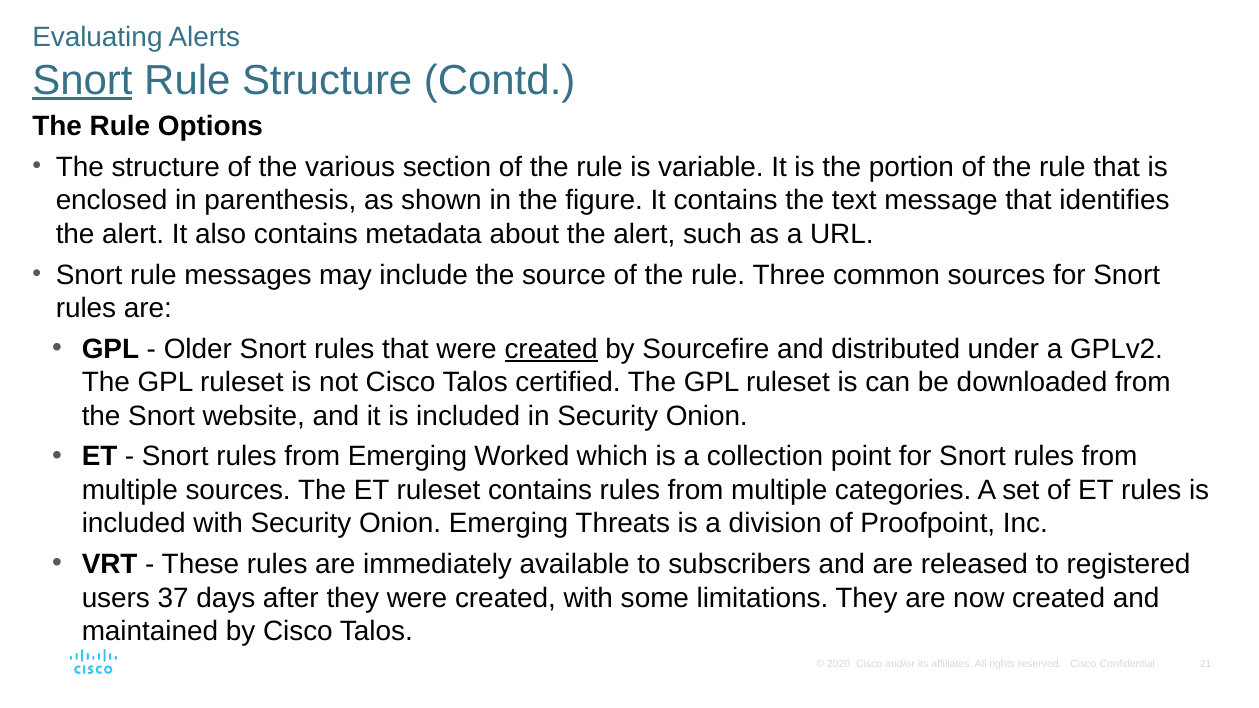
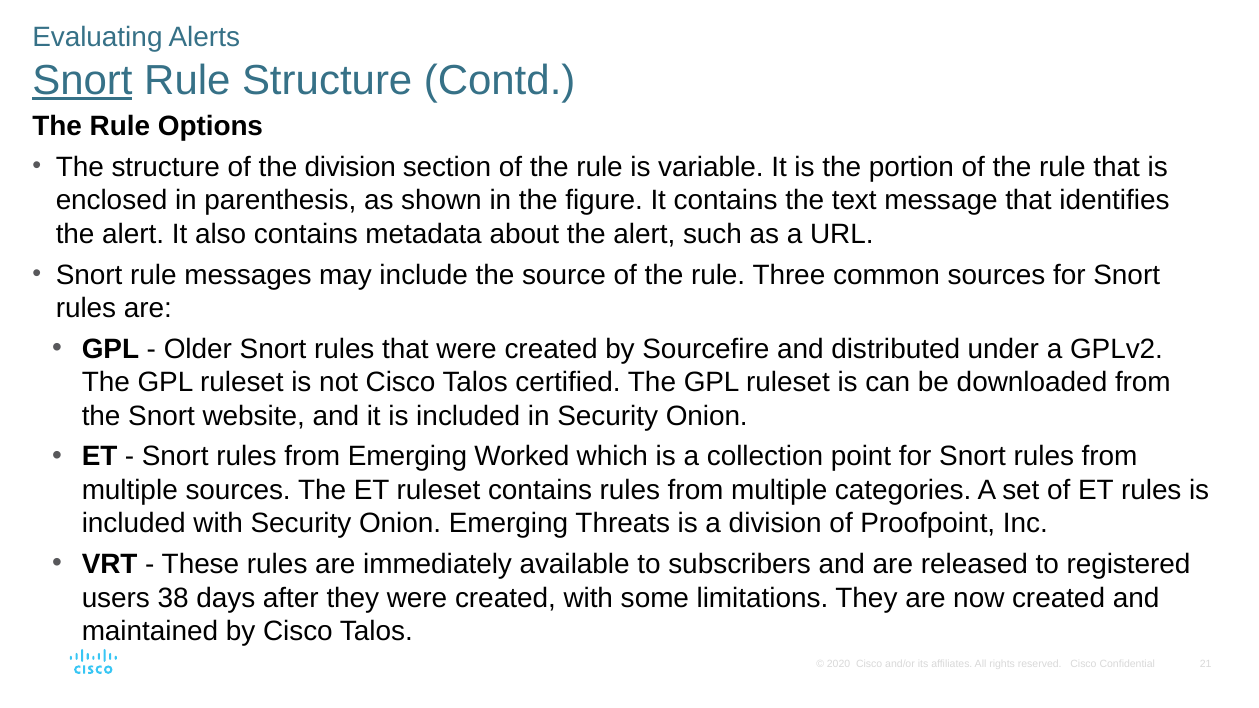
the various: various -> division
created at (551, 349) underline: present -> none
37: 37 -> 38
